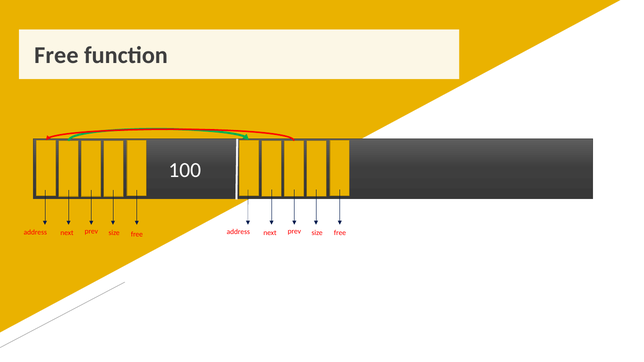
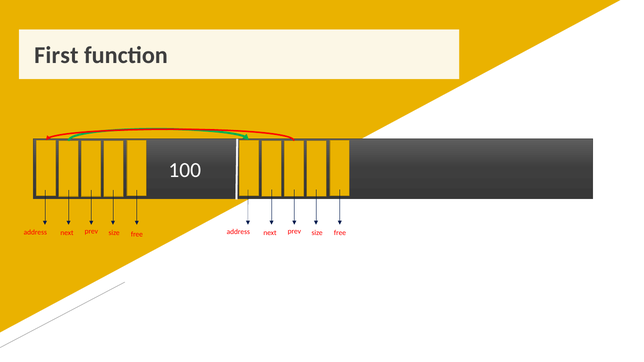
Free at (56, 55): Free -> First
